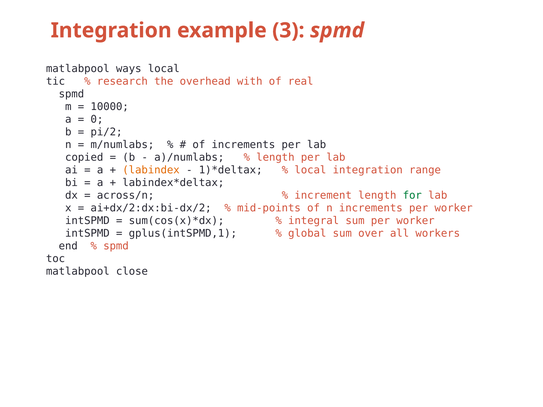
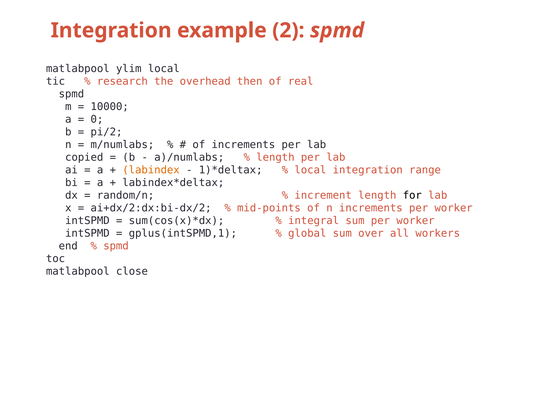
3: 3 -> 2
ways: ways -> ylim
with: with -> then
across/n: across/n -> random/n
for colour: green -> black
